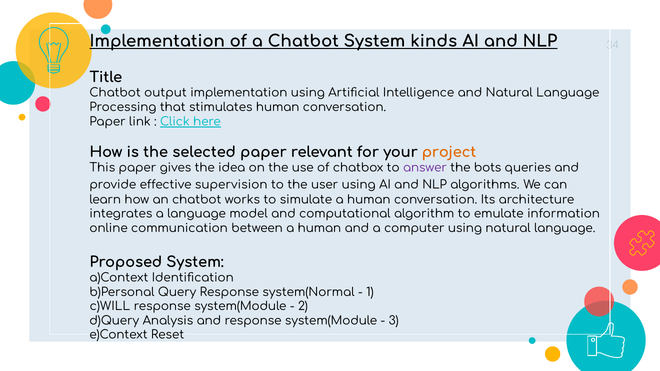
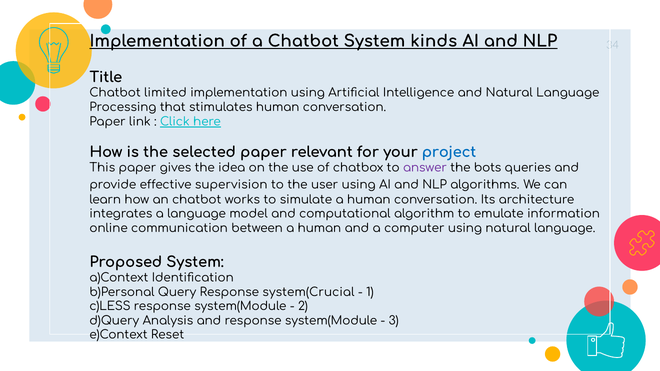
output: output -> limited
project colour: orange -> blue
system(Normal: system(Normal -> system(Crucial
c)WILL: c)WILL -> c)LESS
